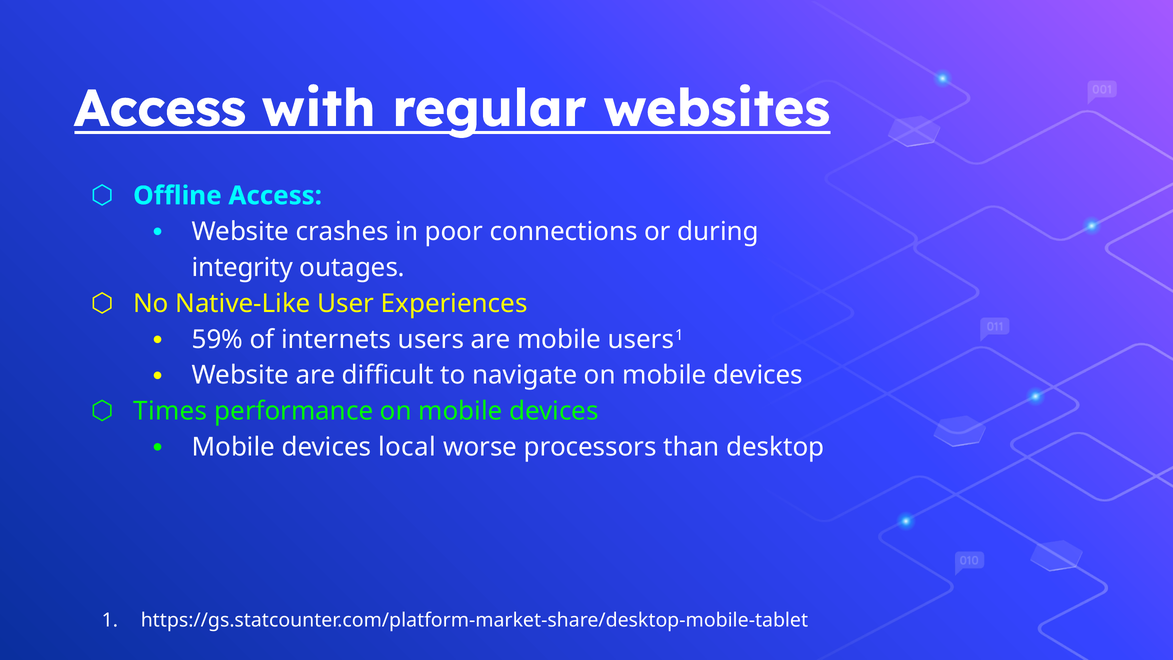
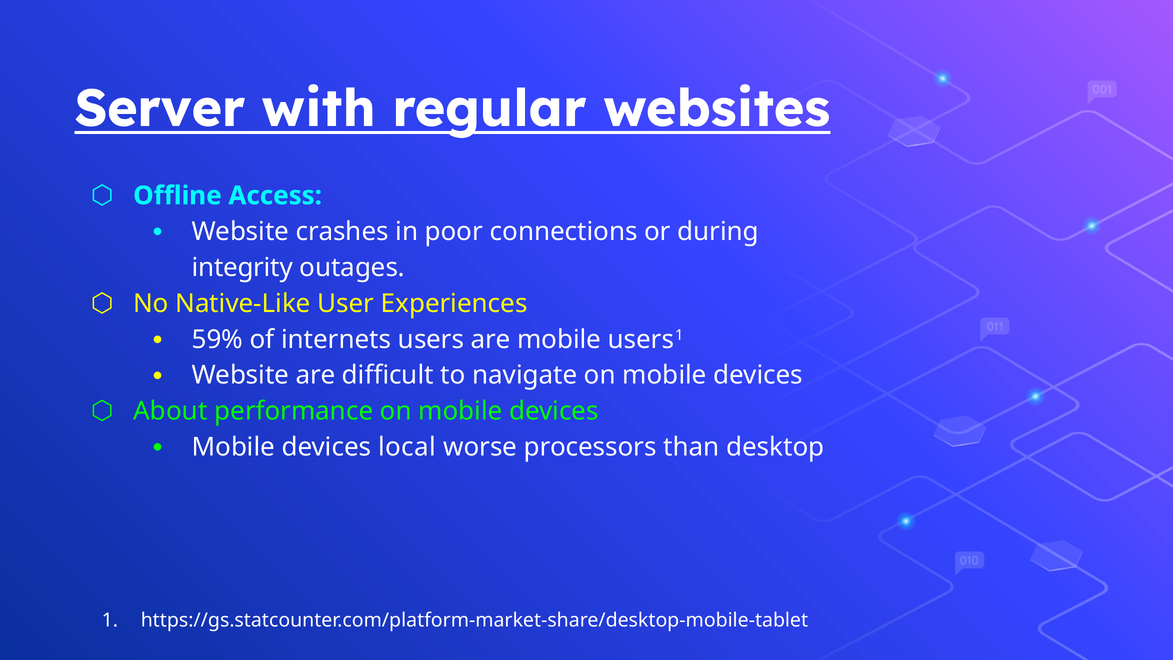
Access at (160, 109): Access -> Server
Times: Times -> About
